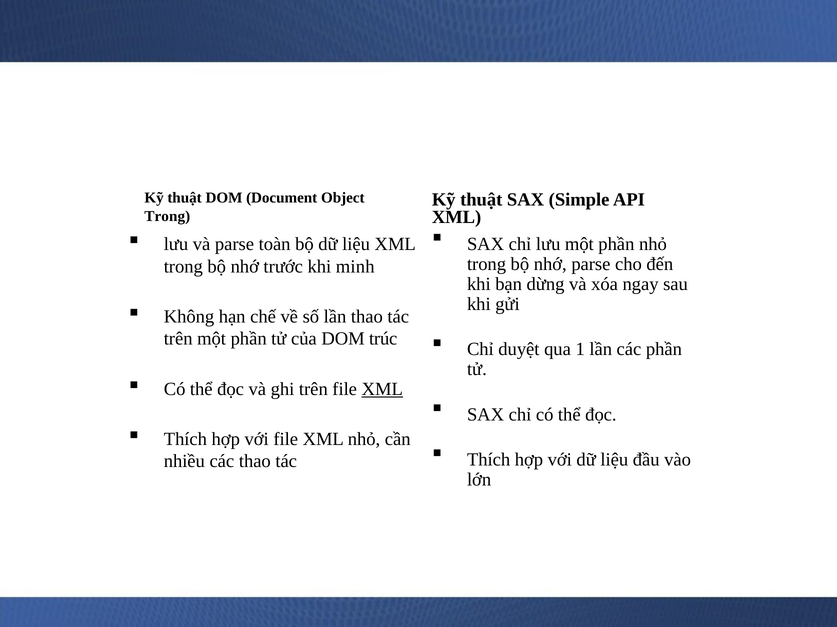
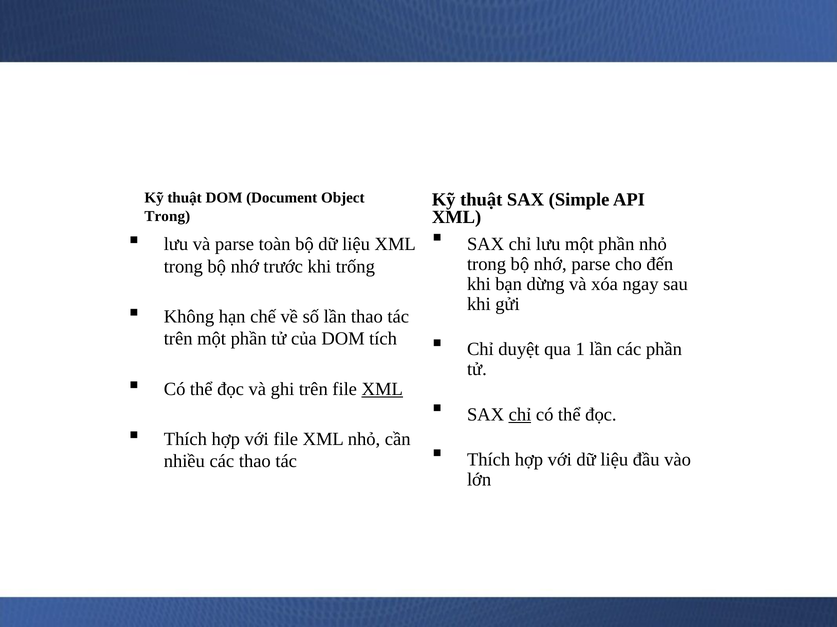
minh: minh -> trống
trúc: trúc -> tích
chỉ at (520, 415) underline: none -> present
